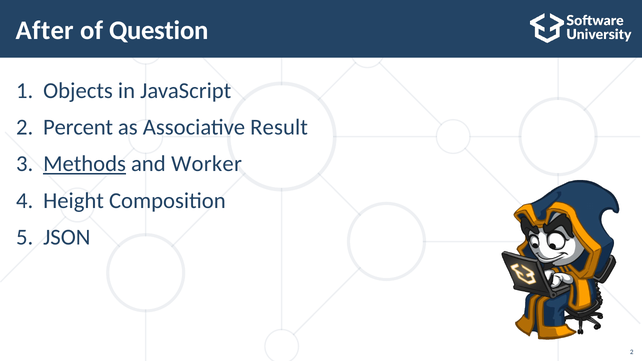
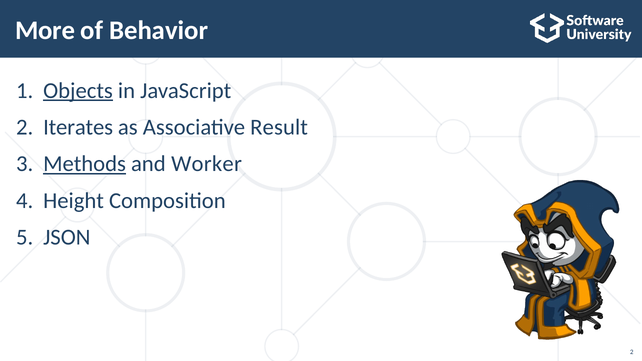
After: After -> More
Question: Question -> Behavior
Objects underline: none -> present
Percent: Percent -> Iterates
